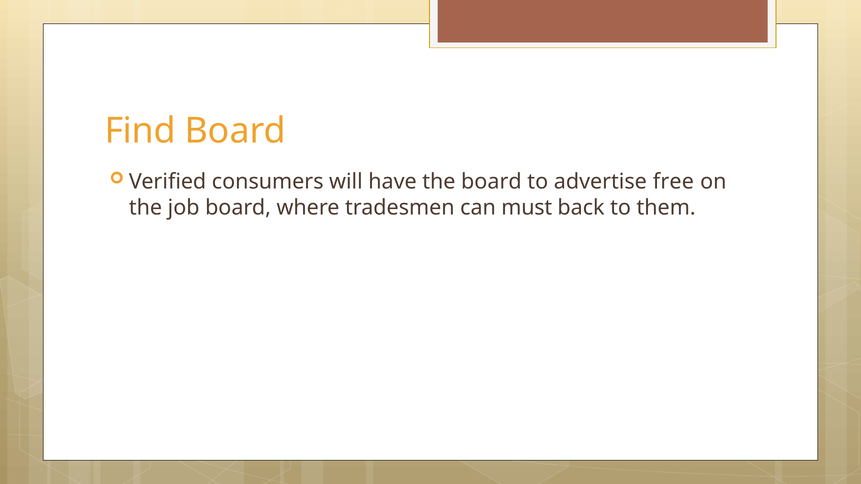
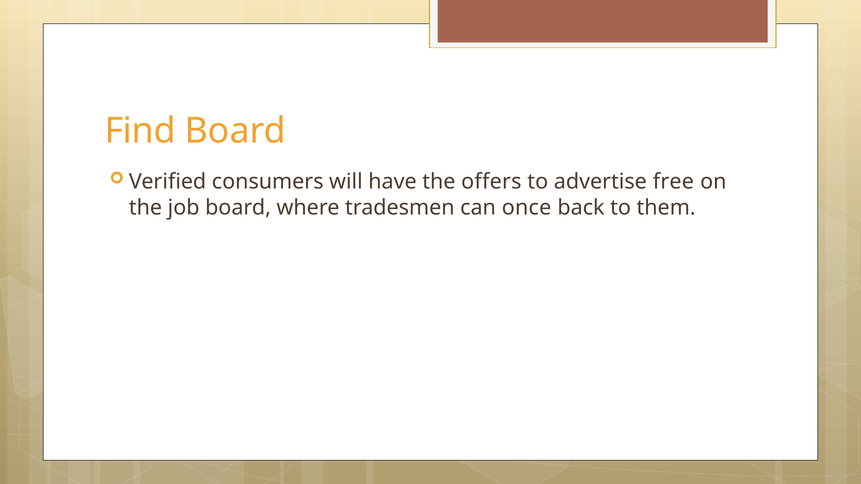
the board: board -> offers
must: must -> once
